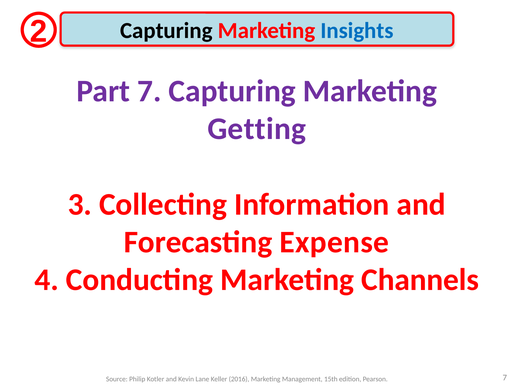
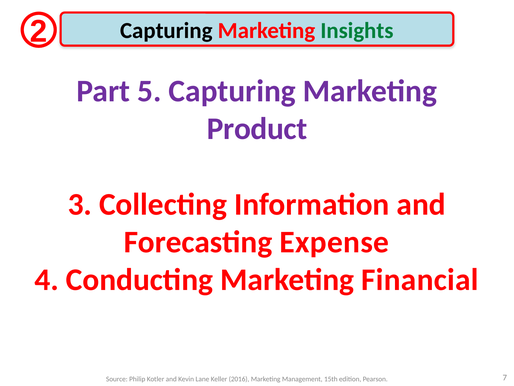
Insights colour: blue -> green
Part 7: 7 -> 5
Getting: Getting -> Product
Channels: Channels -> Financial
